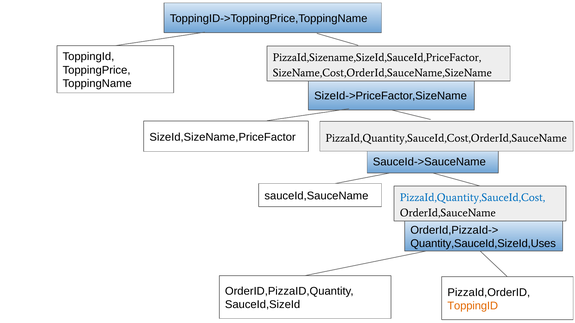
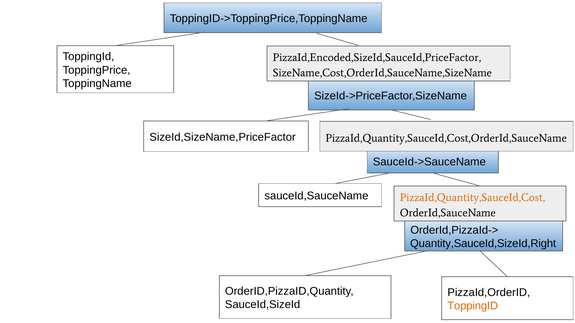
PizzaId,Sizename,SizeId,SauceId,PriceFactor: PizzaId,Sizename,SizeId,SauceId,PriceFactor -> PizzaId,Encoded,SizeId,SauceId,PriceFactor
PizzaId,Quantity,SauceId,Cost colour: blue -> orange
Quantity,SauceId,SizeId,Uses: Quantity,SauceId,SizeId,Uses -> Quantity,SauceId,SizeId,Right
